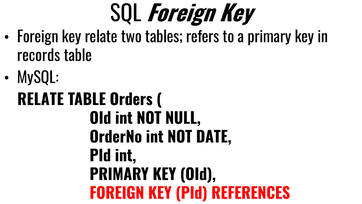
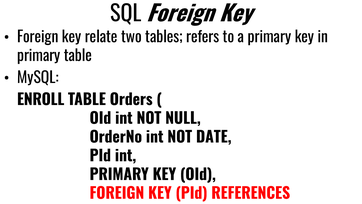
records at (39, 56): records -> primary
RELATE at (41, 100): RELATE -> ENROLL
